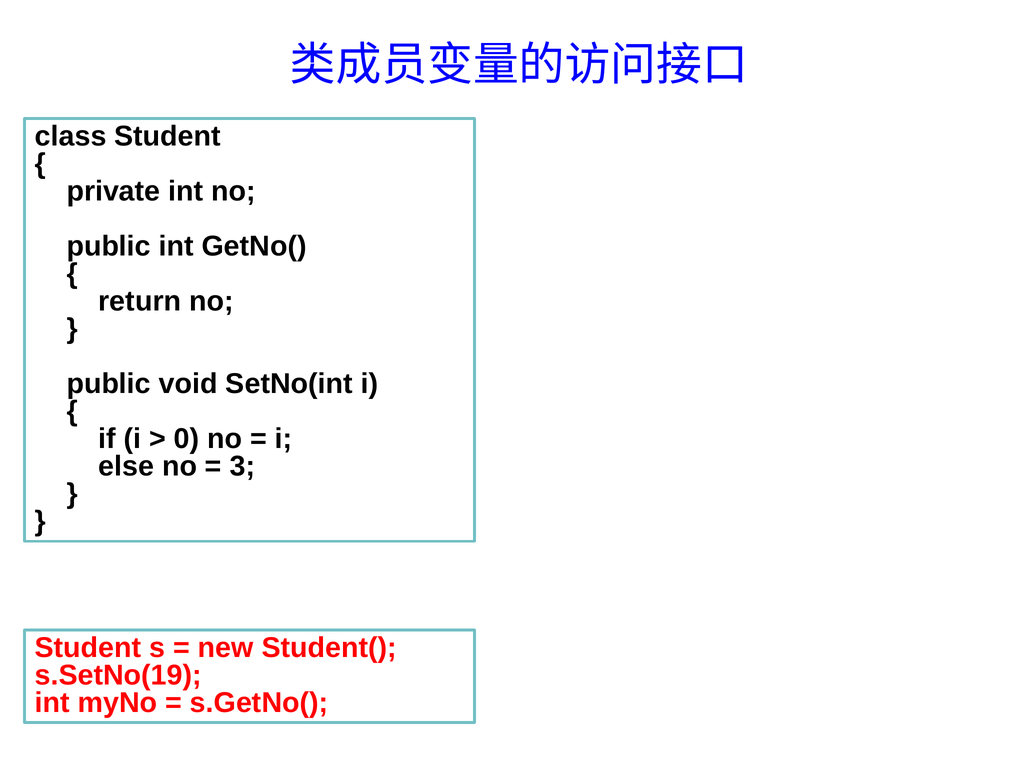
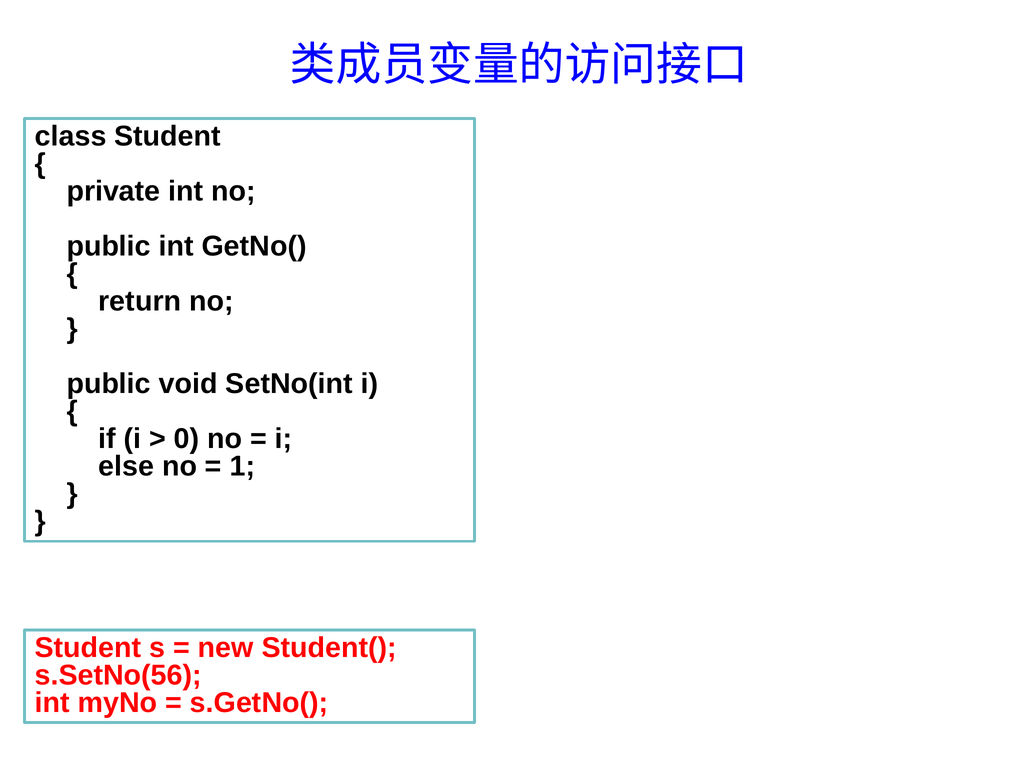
3: 3 -> 1
s.SetNo(19: s.SetNo(19 -> s.SetNo(56
